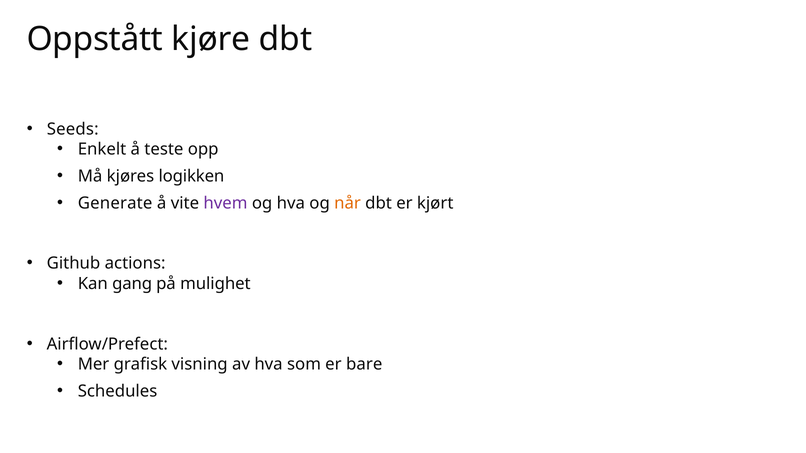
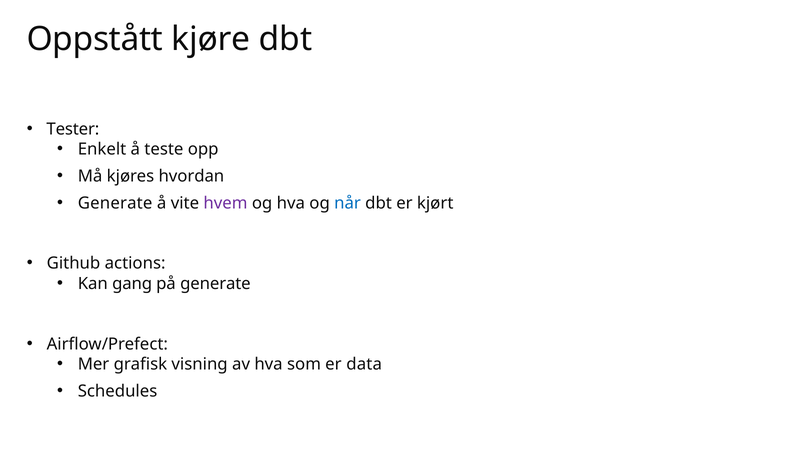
Seeds: Seeds -> Tester
logikken: logikken -> hvordan
når colour: orange -> blue
på mulighet: mulighet -> generate
bare: bare -> data
